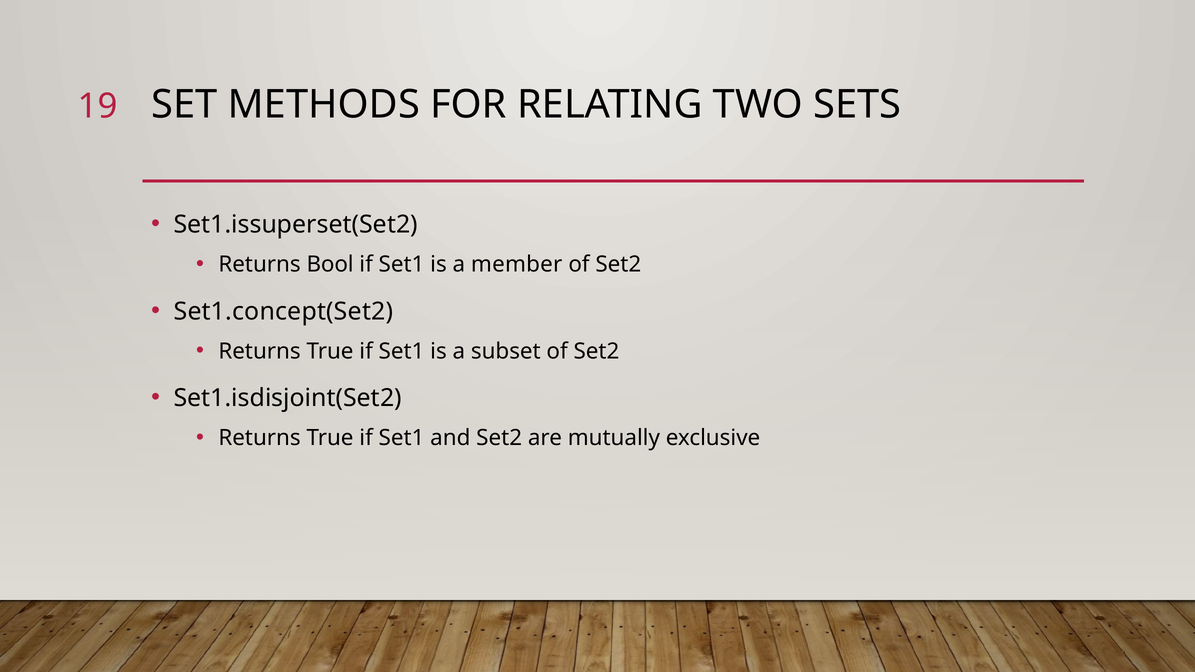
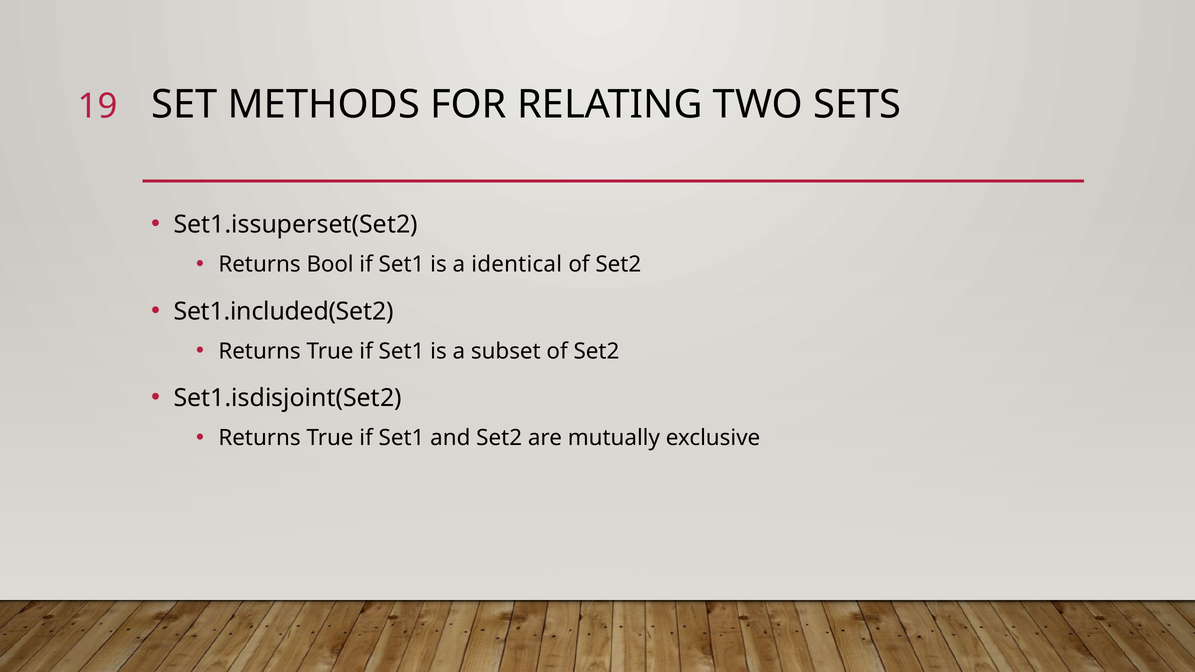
member: member -> identical
Set1.concept(Set2: Set1.concept(Set2 -> Set1.included(Set2
